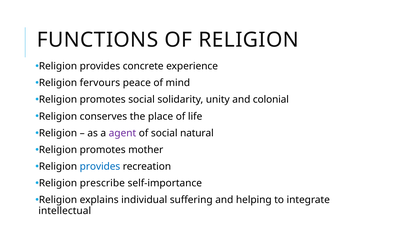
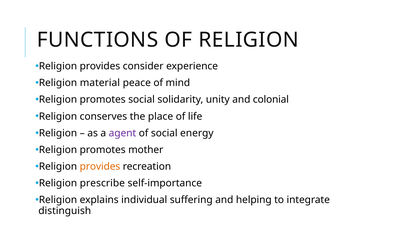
concrete: concrete -> consider
fervours: fervours -> material
natural: natural -> energy
provides at (100, 167) colour: blue -> orange
intellectual: intellectual -> distinguish
